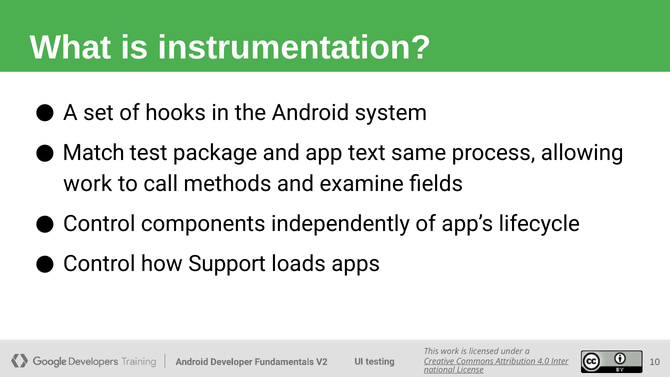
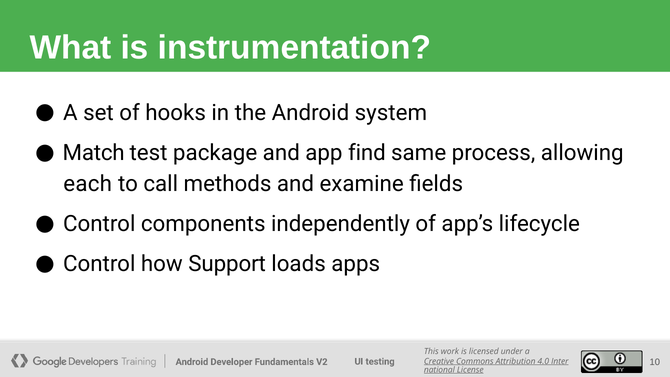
text: text -> find
work at (88, 184): work -> each
